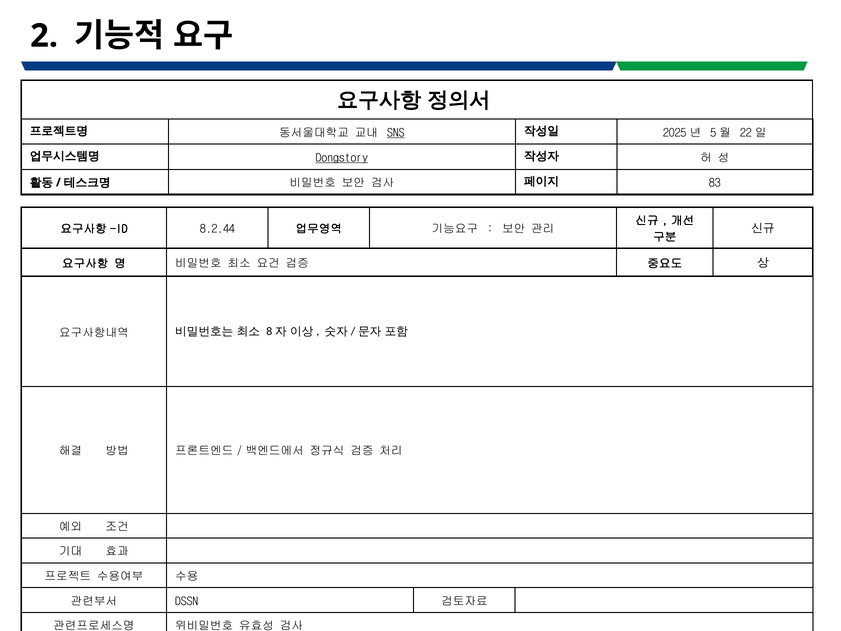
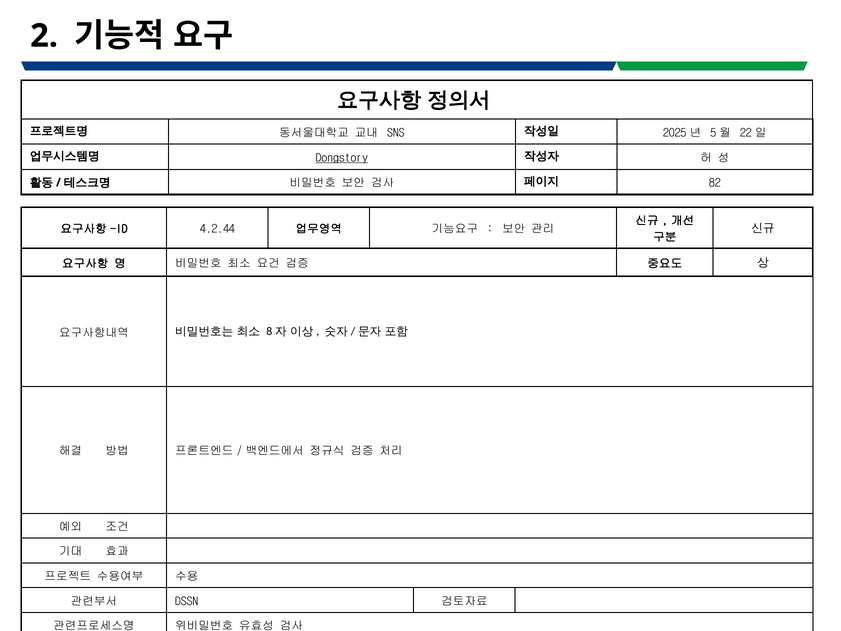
SNS underline: present -> none
83: 83 -> 82
8.2.44: 8.2.44 -> 4.2.44
